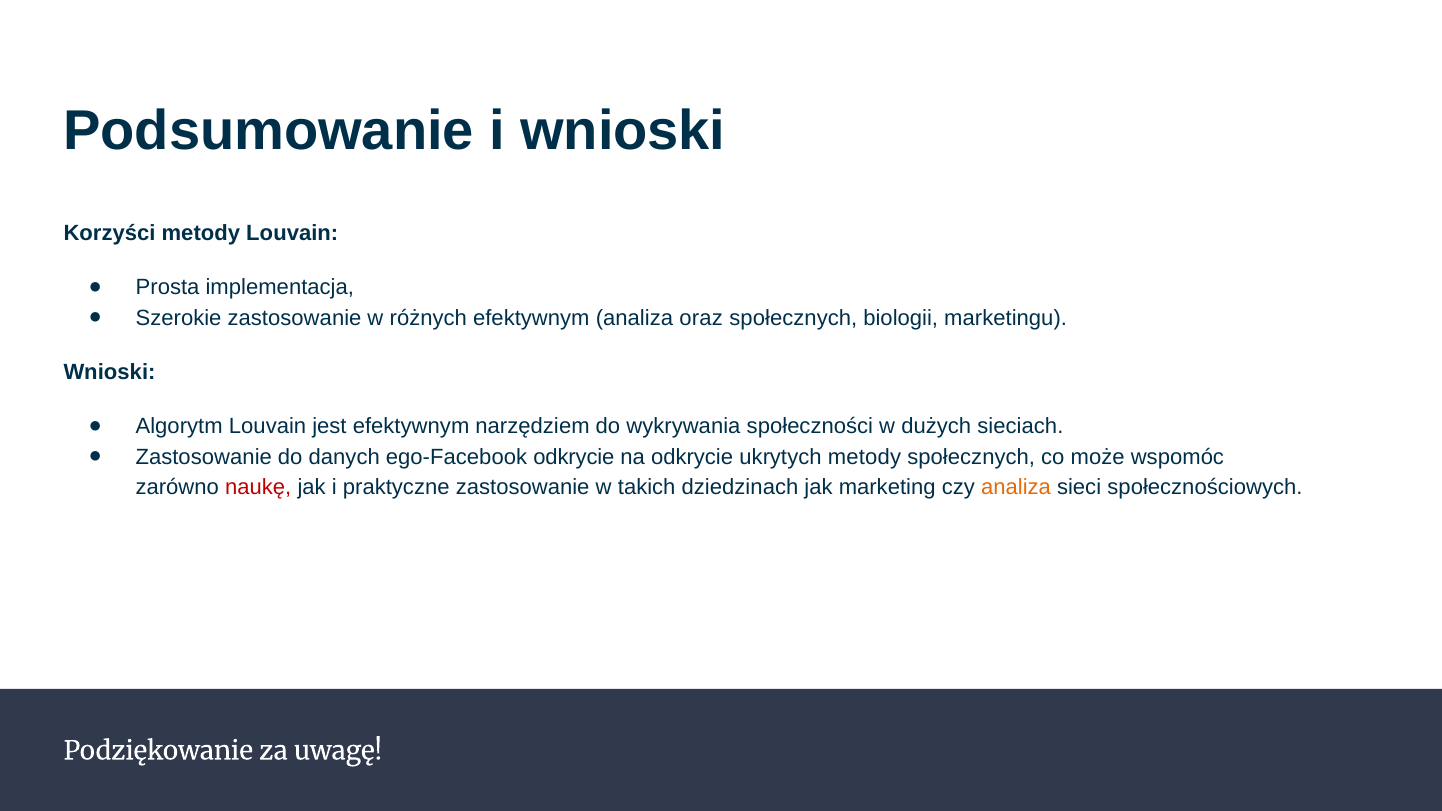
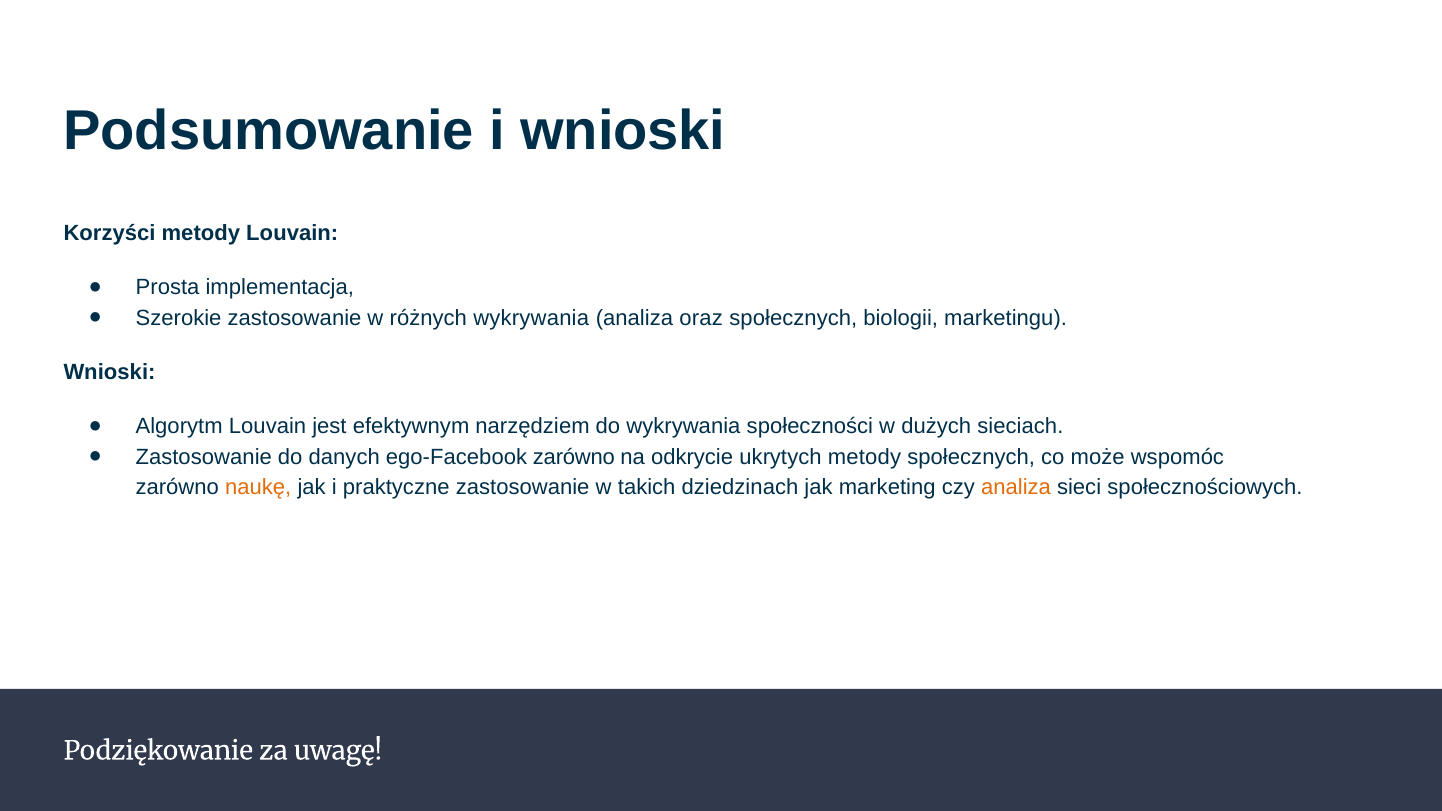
różnych efektywnym: efektywnym -> wykrywania
ego-Facebook odkrycie: odkrycie -> zarówno
naukę colour: red -> orange
